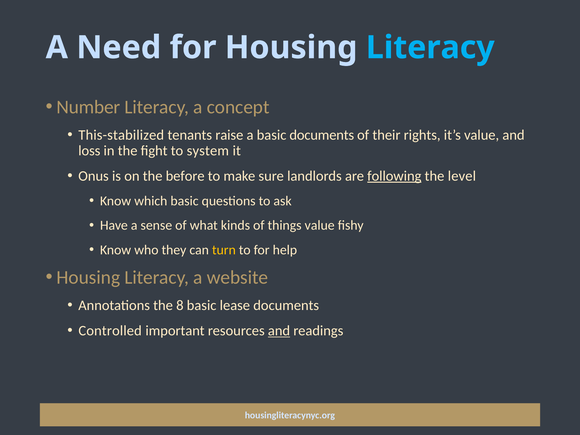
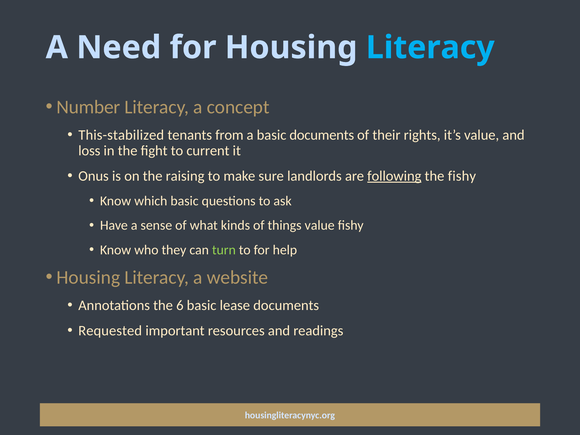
raise: raise -> from
system: system -> current
before: before -> raising
the level: level -> fishy
turn colour: yellow -> light green
8: 8 -> 6
Controlled: Controlled -> Requested
and at (279, 331) underline: present -> none
